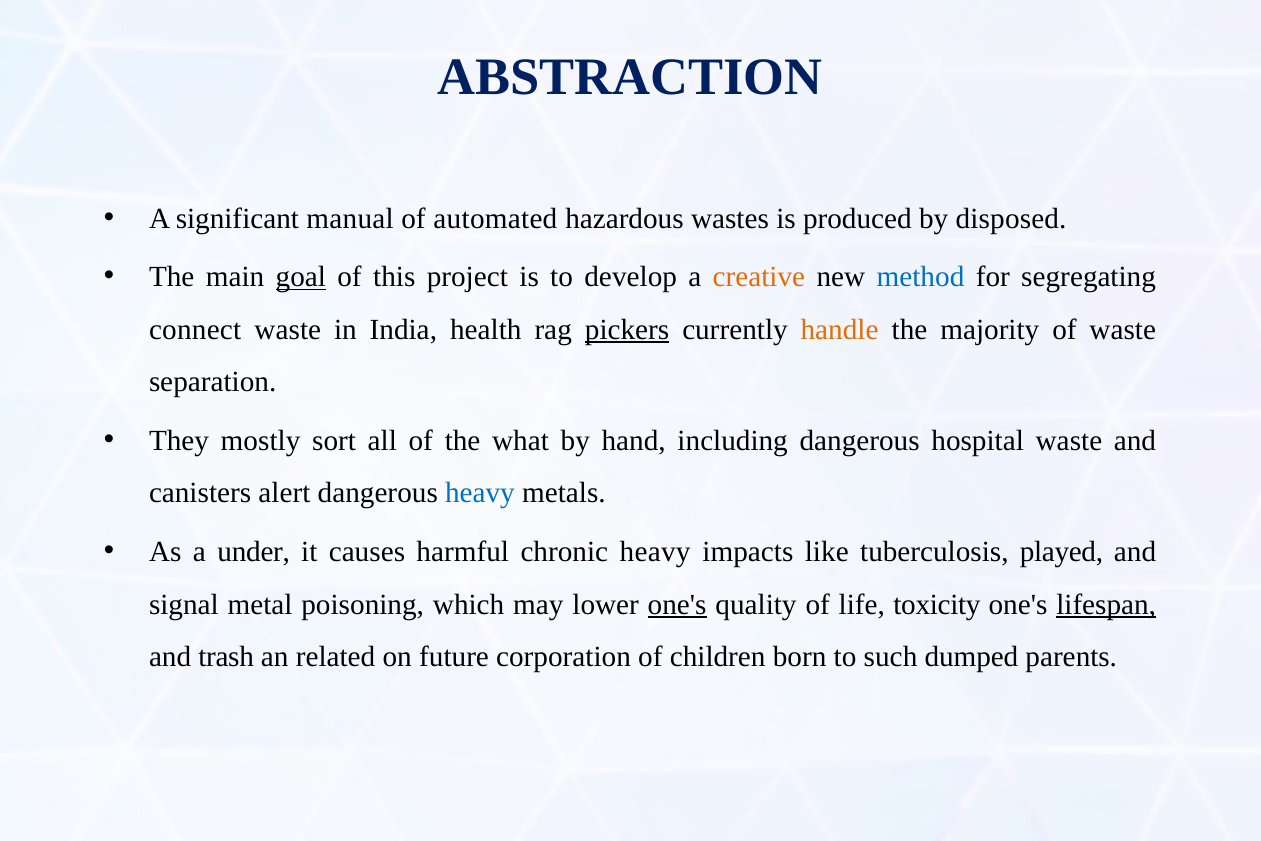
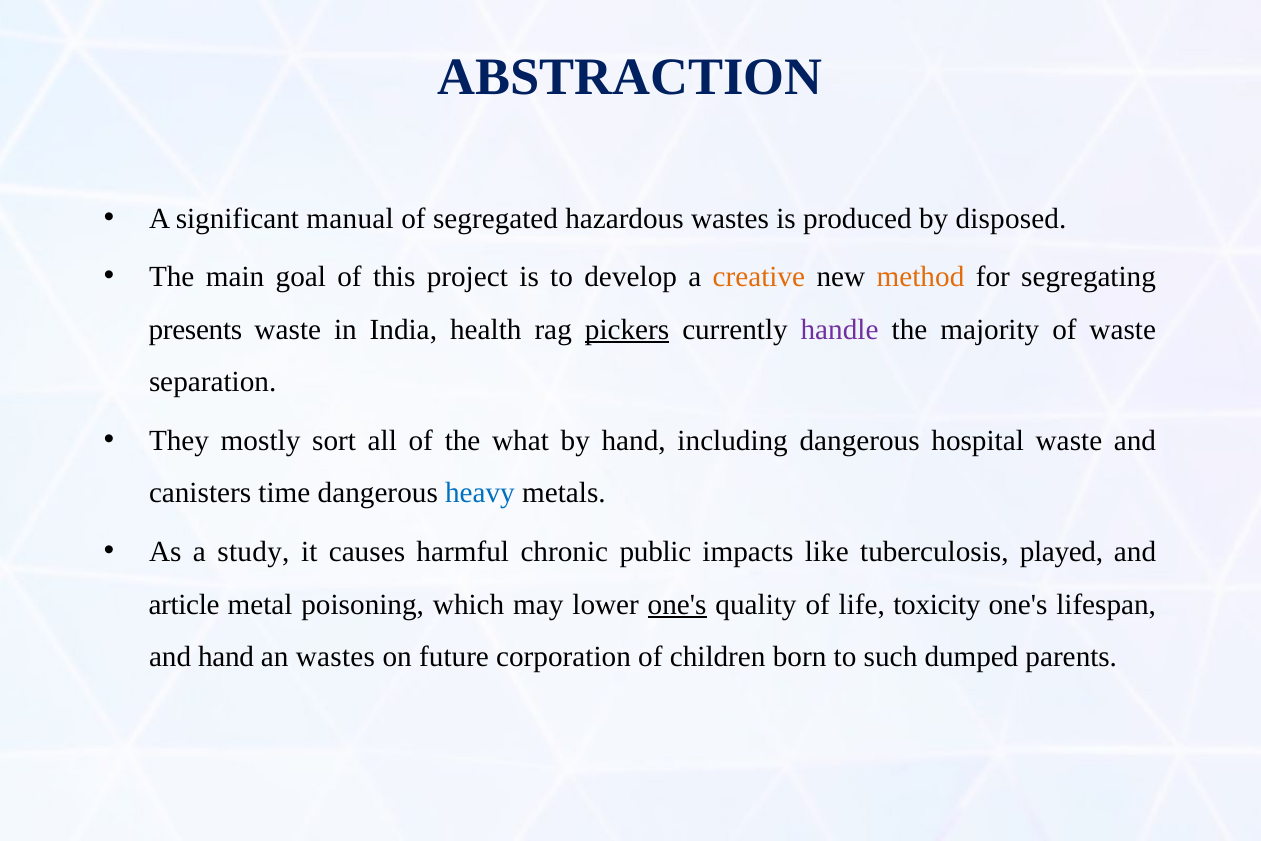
automated: automated -> segregated
goal underline: present -> none
method colour: blue -> orange
connect: connect -> presents
handle colour: orange -> purple
alert: alert -> time
under: under -> study
chronic heavy: heavy -> public
signal: signal -> article
lifespan underline: present -> none
and trash: trash -> hand
an related: related -> wastes
